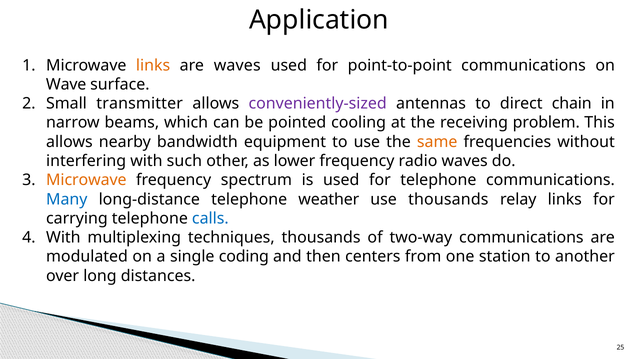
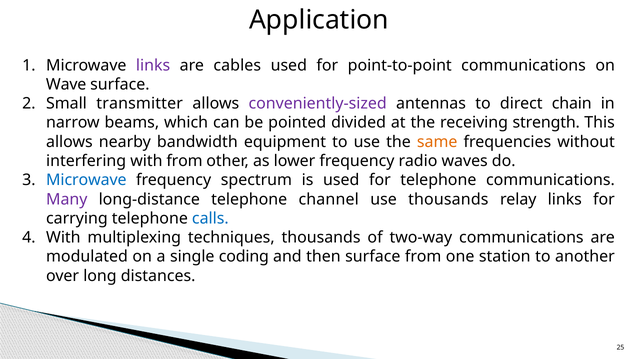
links at (153, 65) colour: orange -> purple
are waves: waves -> cables
cooling: cooling -> divided
problem: problem -> strength
with such: such -> from
Microwave at (86, 180) colour: orange -> blue
Many colour: blue -> purple
weather: weather -> channel
then centers: centers -> surface
